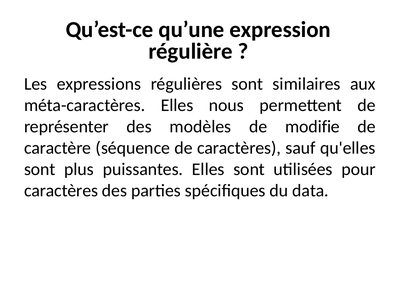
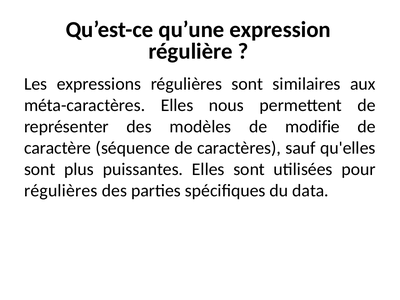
caractères at (61, 191): caractères -> régulières
